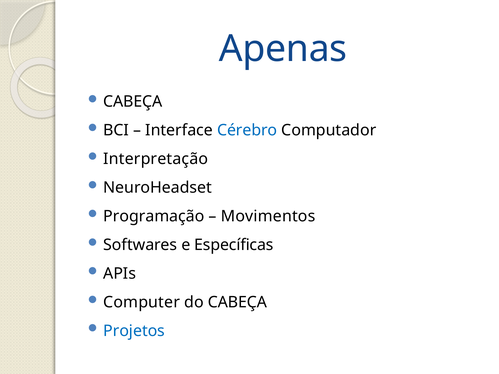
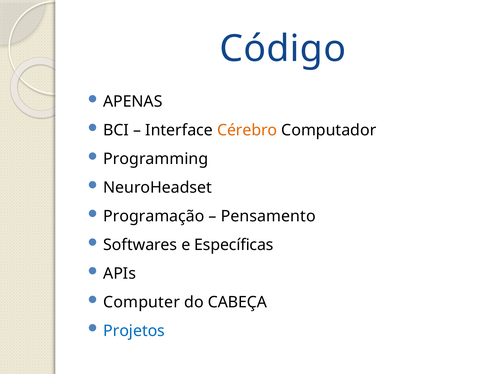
Apenas: Apenas -> Código
CABEÇA at (133, 102): CABEÇA -> APENAS
Cérebro colour: blue -> orange
Interpretação: Interpretação -> Programming
Movimentos: Movimentos -> Pensamento
